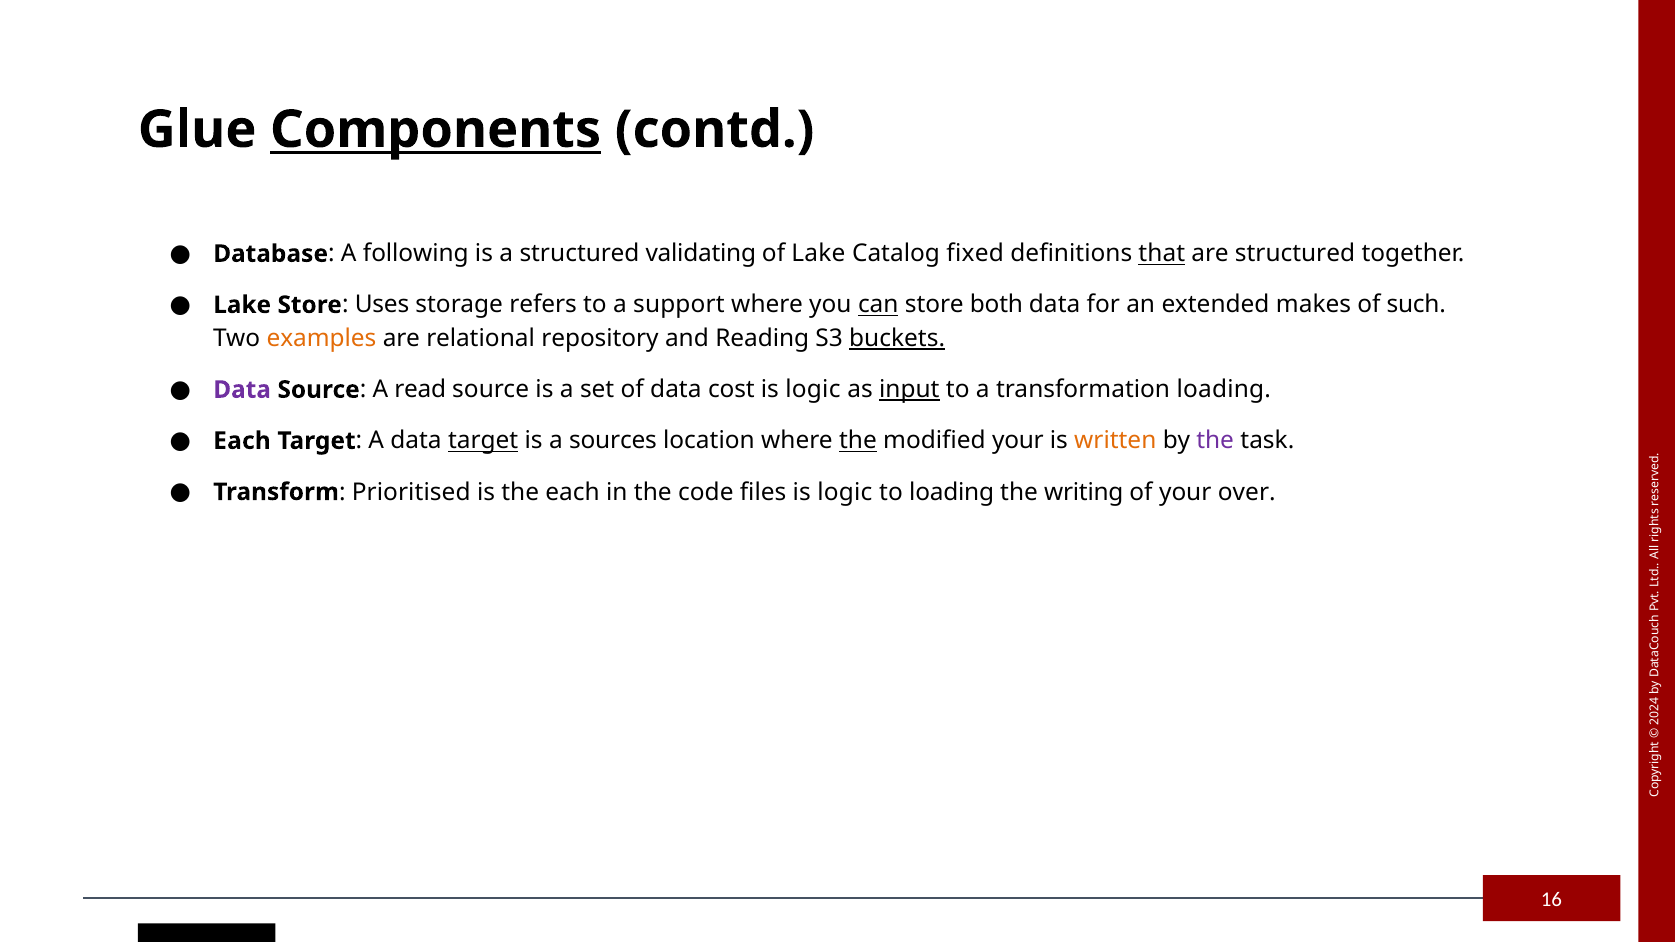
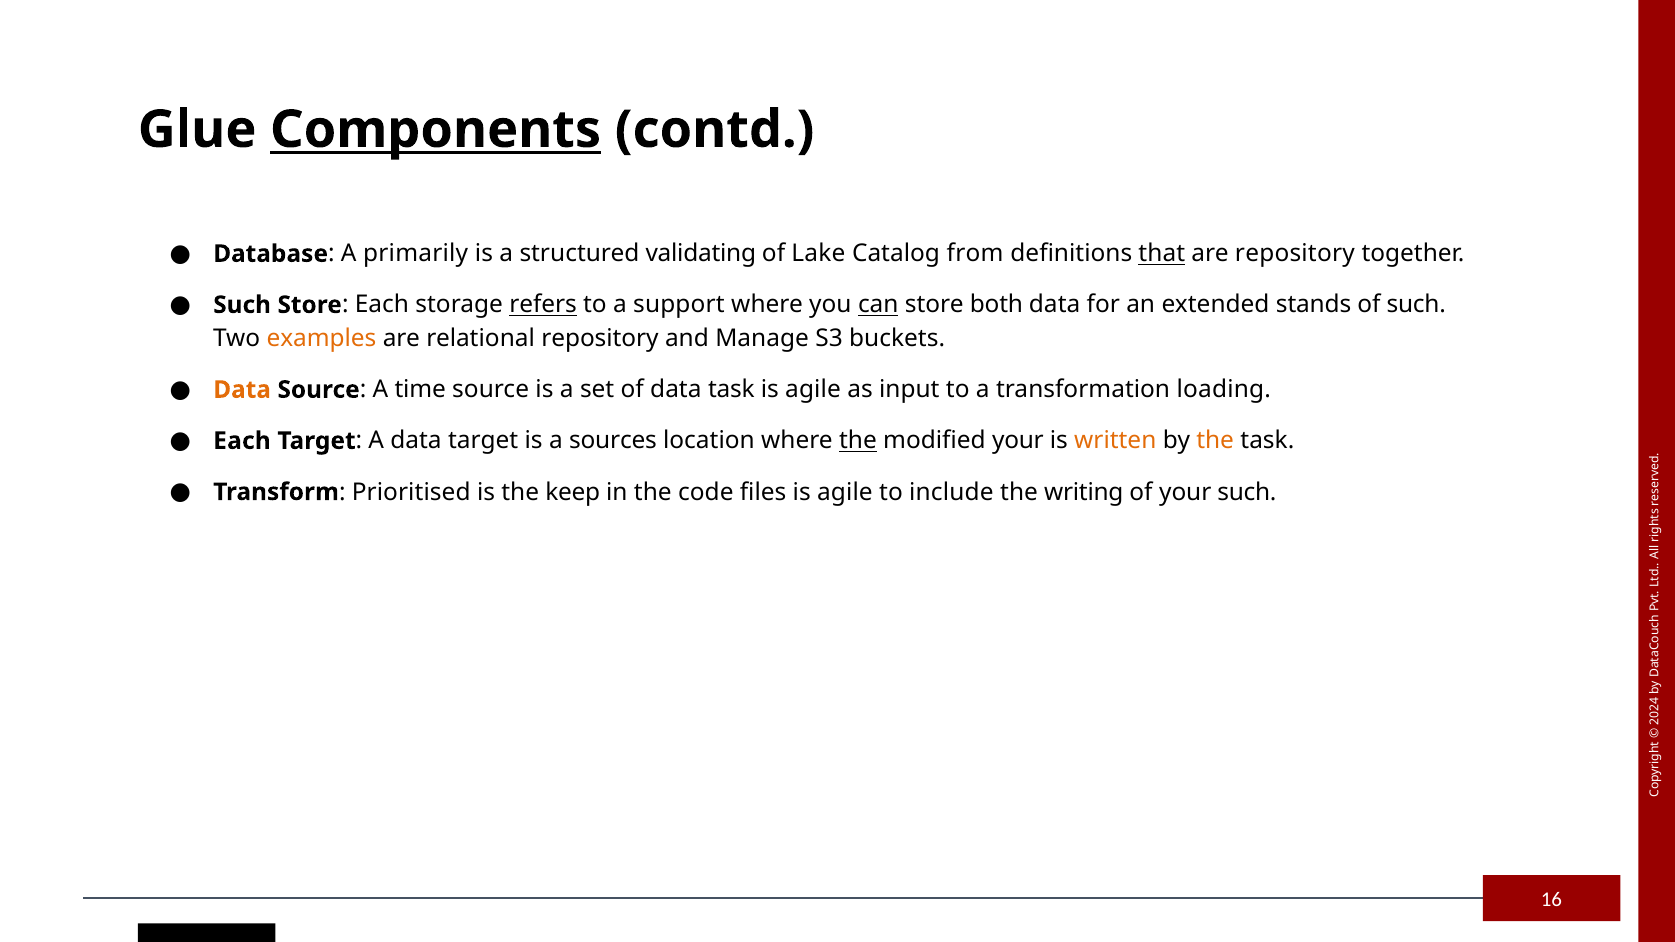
following: following -> primarily
fixed: fixed -> from
are structured: structured -> repository
Lake at (242, 305): Lake -> Such
Store Uses: Uses -> Each
refers underline: none -> present
makes: makes -> stands
Reading: Reading -> Manage
buckets underline: present -> none
Data at (242, 390) colour: purple -> orange
read: read -> time
data cost: cost -> task
logic at (813, 390): logic -> agile
input underline: present -> none
target at (483, 441) underline: present -> none
the at (1215, 441) colour: purple -> orange
the each: each -> keep
logic at (845, 492): logic -> agile
to loading: loading -> include
your over: over -> such
